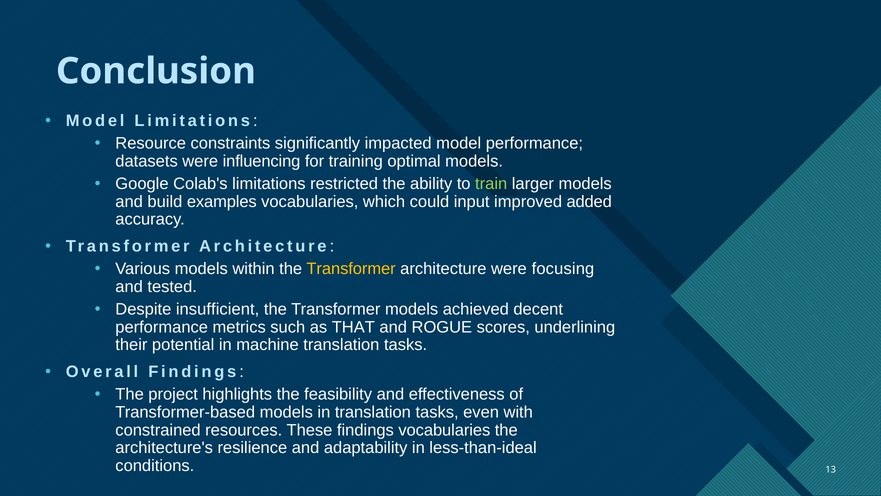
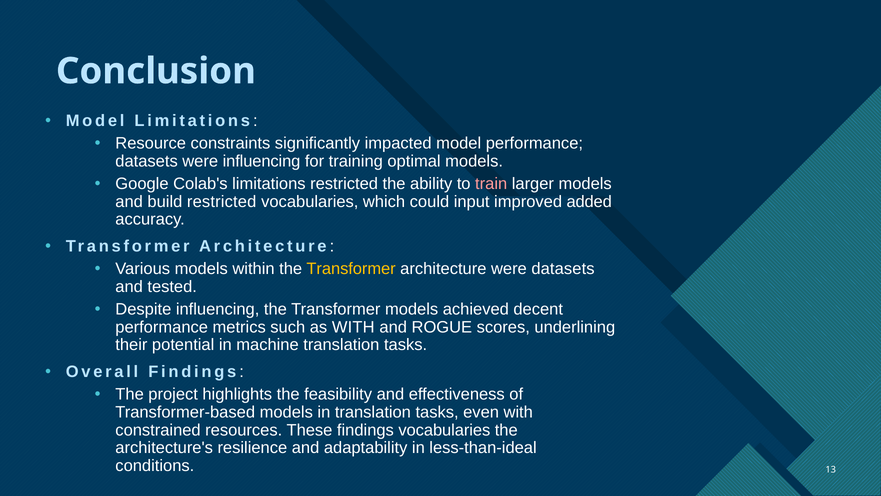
train colour: light green -> pink
build examples: examples -> restricted
were focusing: focusing -> datasets
Despite insufficient: insufficient -> influencing
as THAT: THAT -> WITH
